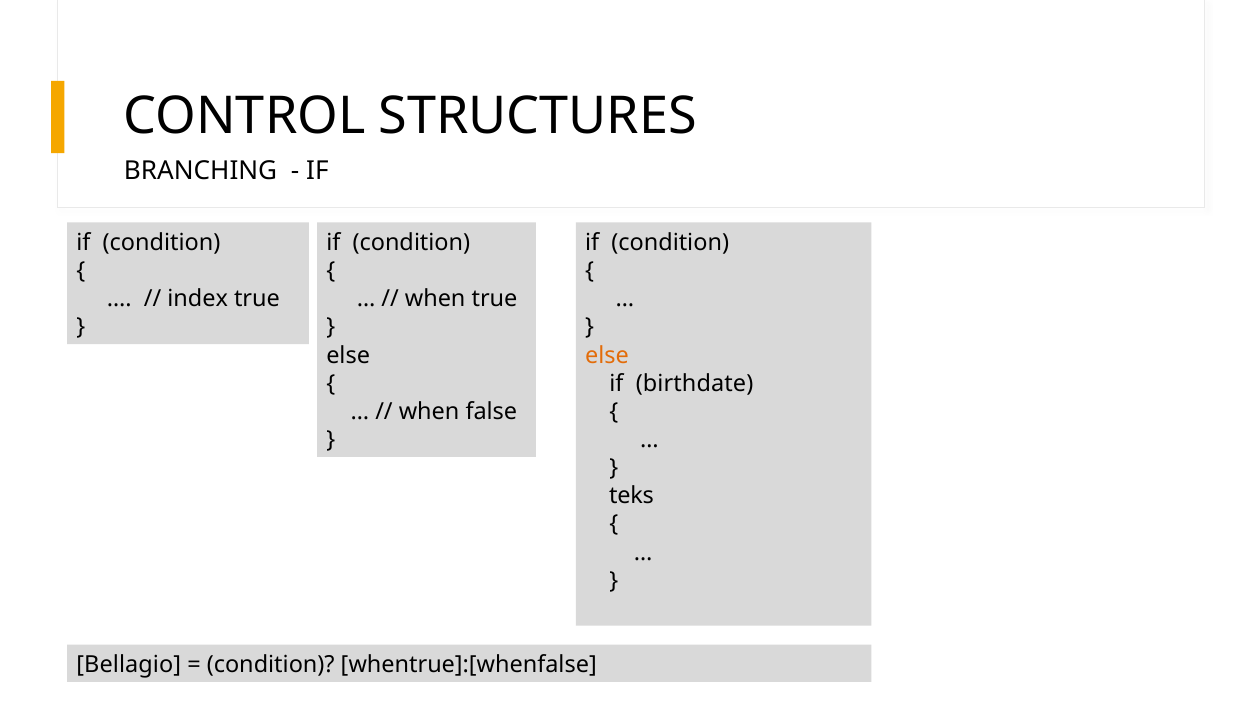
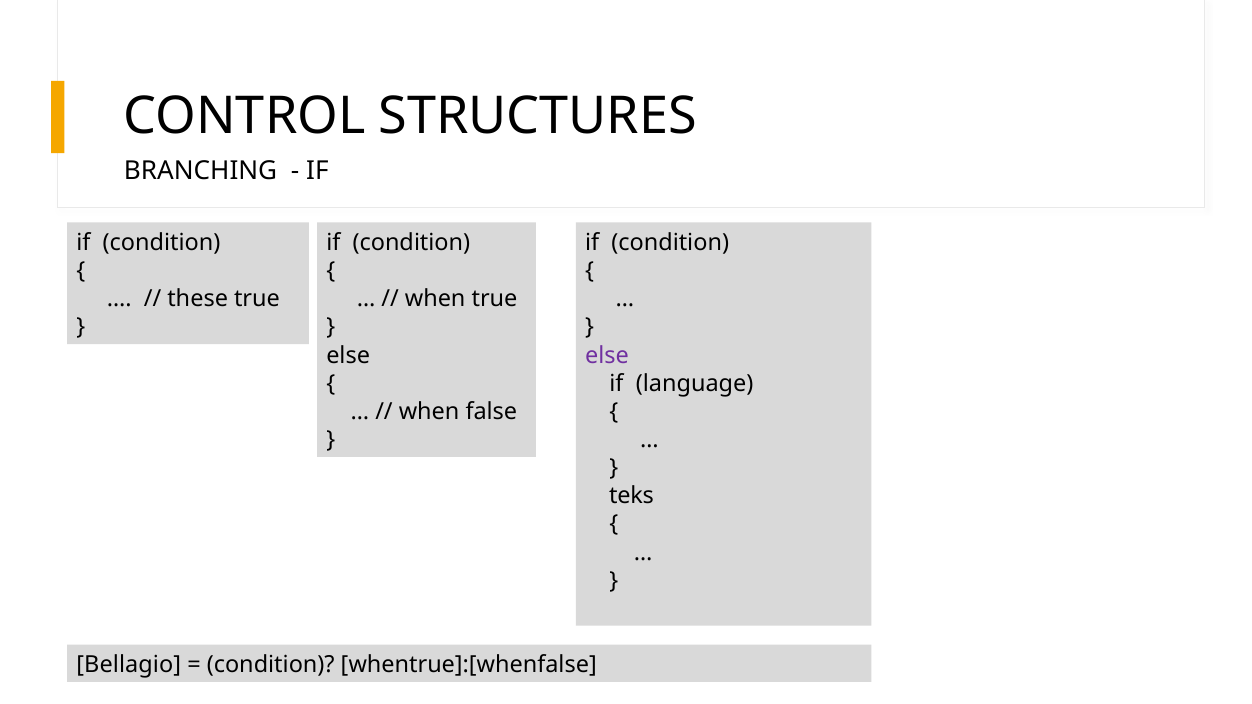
index: index -> these
else at (607, 355) colour: orange -> purple
birthdate: birthdate -> language
